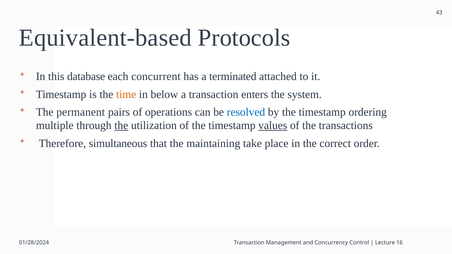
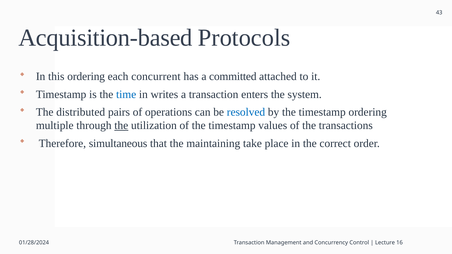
Equivalent-based: Equivalent-based -> Acquisition-based
this database: database -> ordering
terminated: terminated -> committed
time colour: orange -> blue
below: below -> writes
permanent: permanent -> distributed
values underline: present -> none
